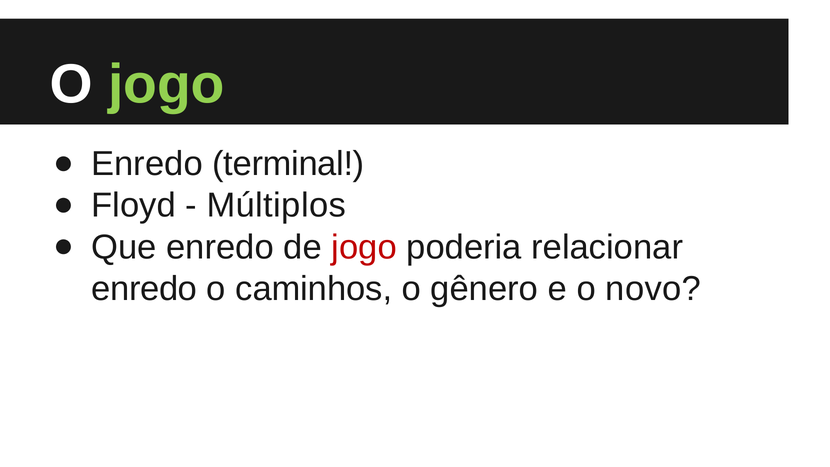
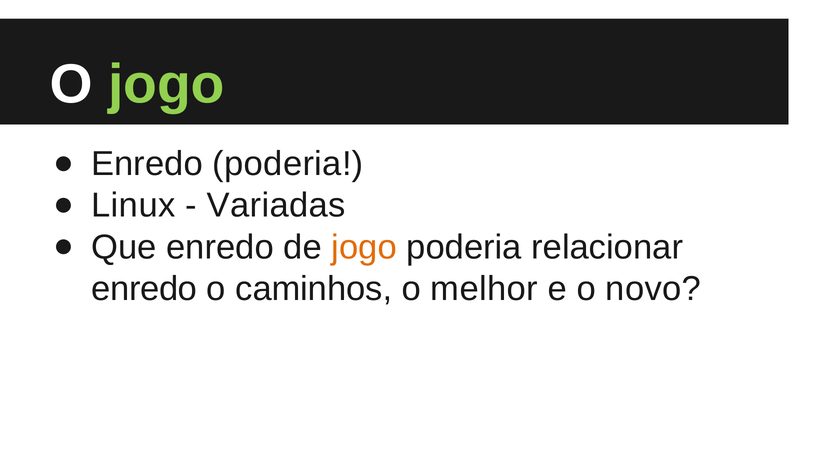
Enredo terminal: terminal -> poderia
Floyd: Floyd -> Linux
Múltiplos: Múltiplos -> Variadas
jogo at (364, 247) colour: red -> orange
gênero: gênero -> melhor
